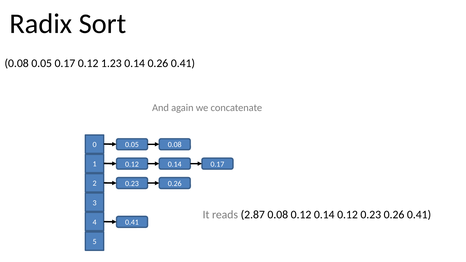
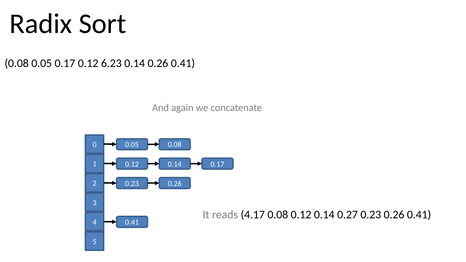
1.23: 1.23 -> 6.23
2.87: 2.87 -> 4.17
0.14 0.12: 0.12 -> 0.27
